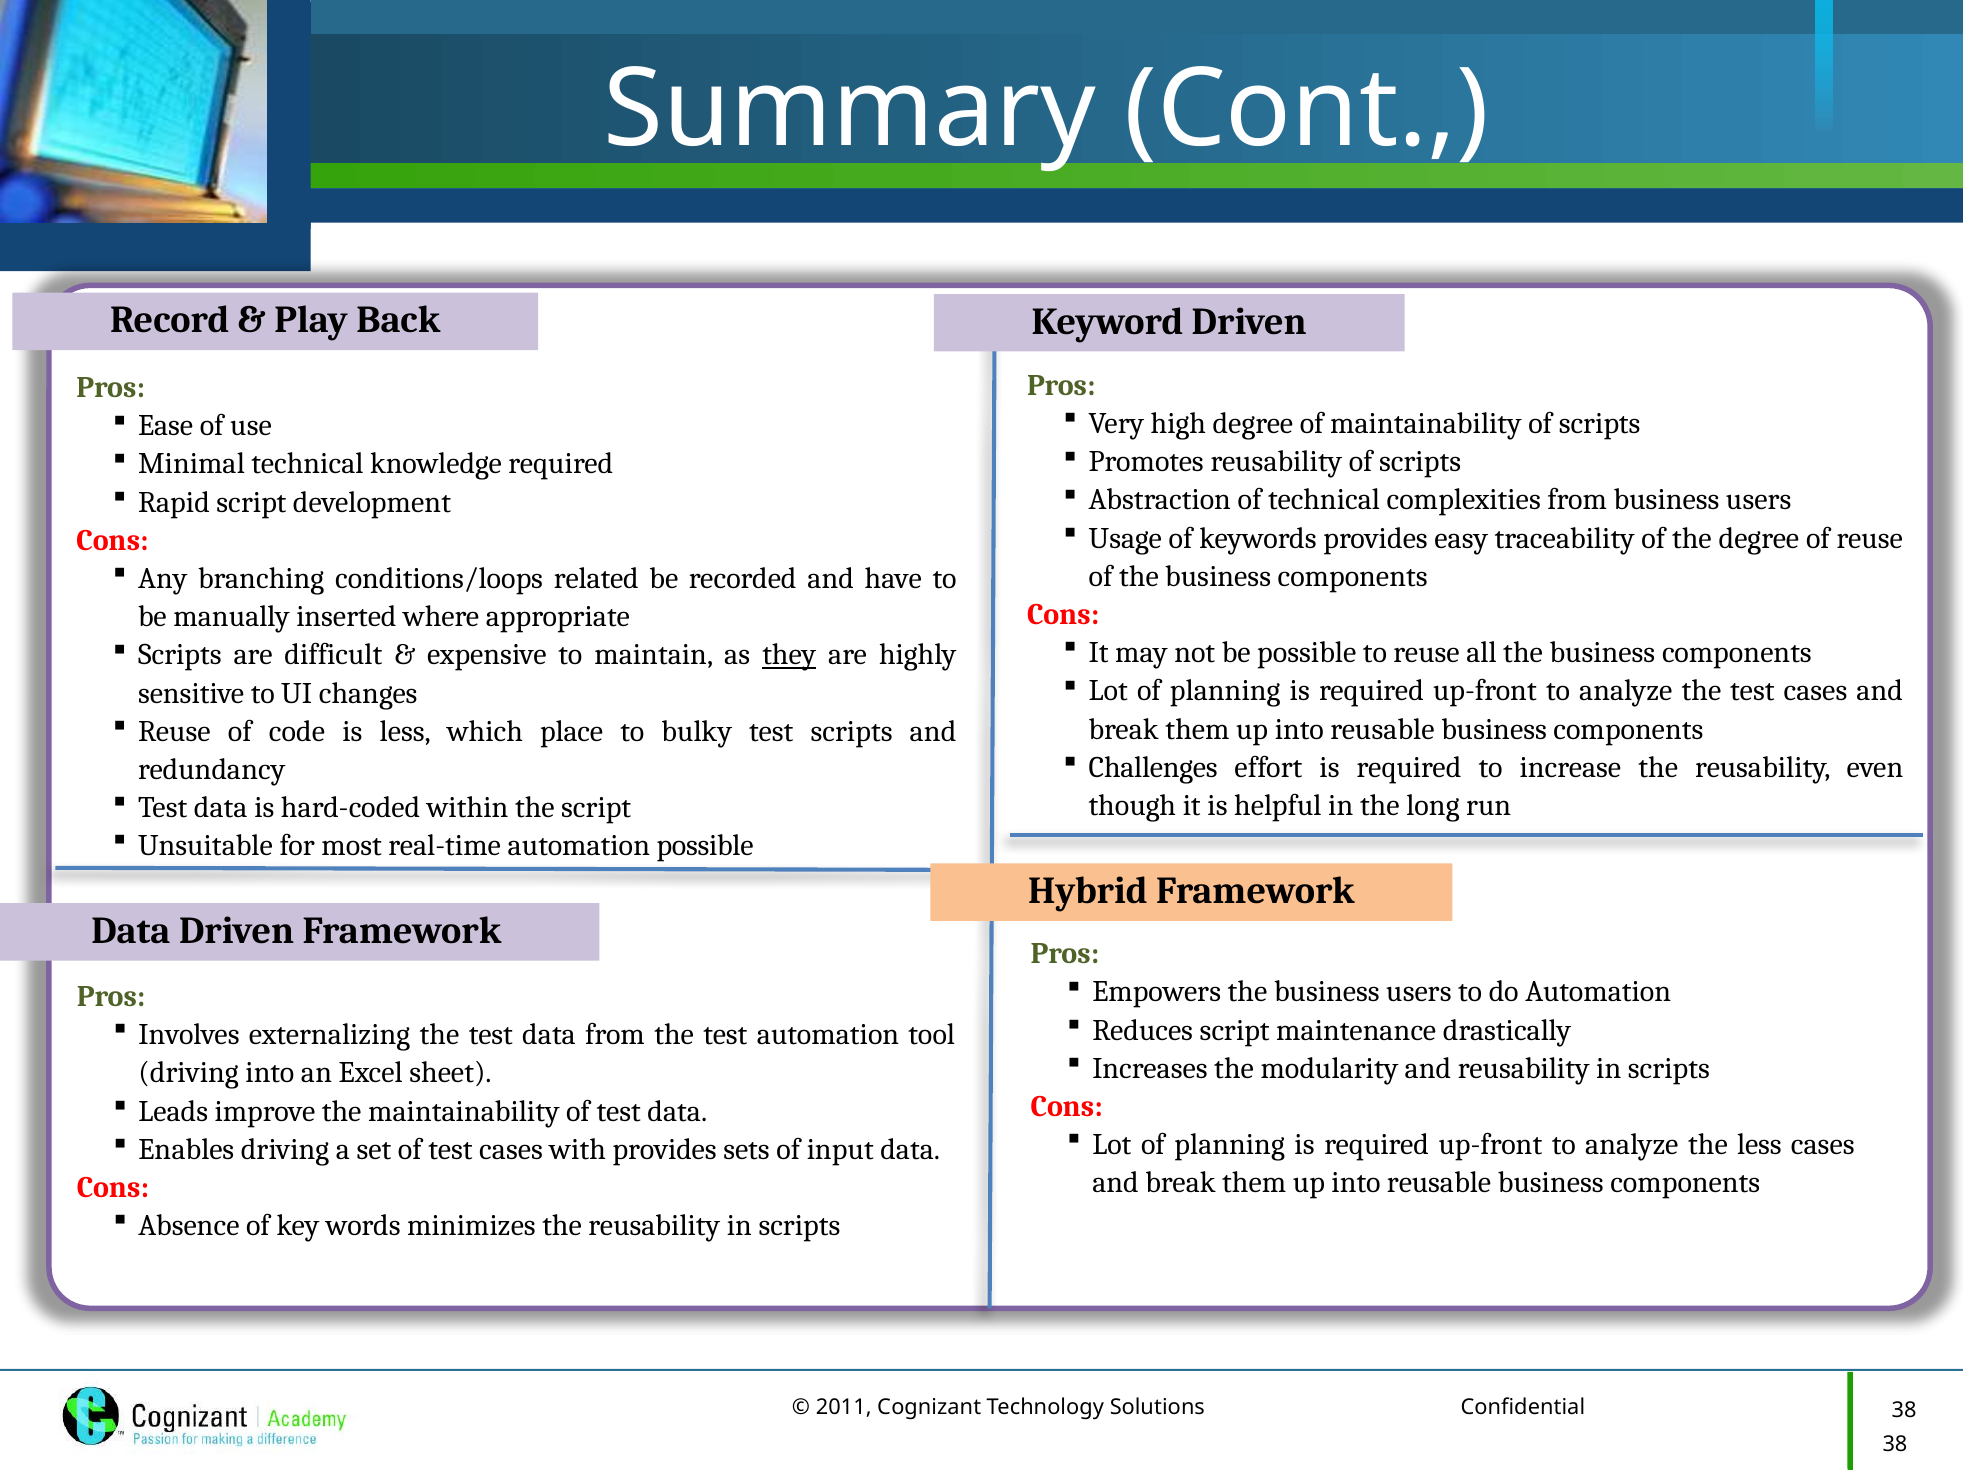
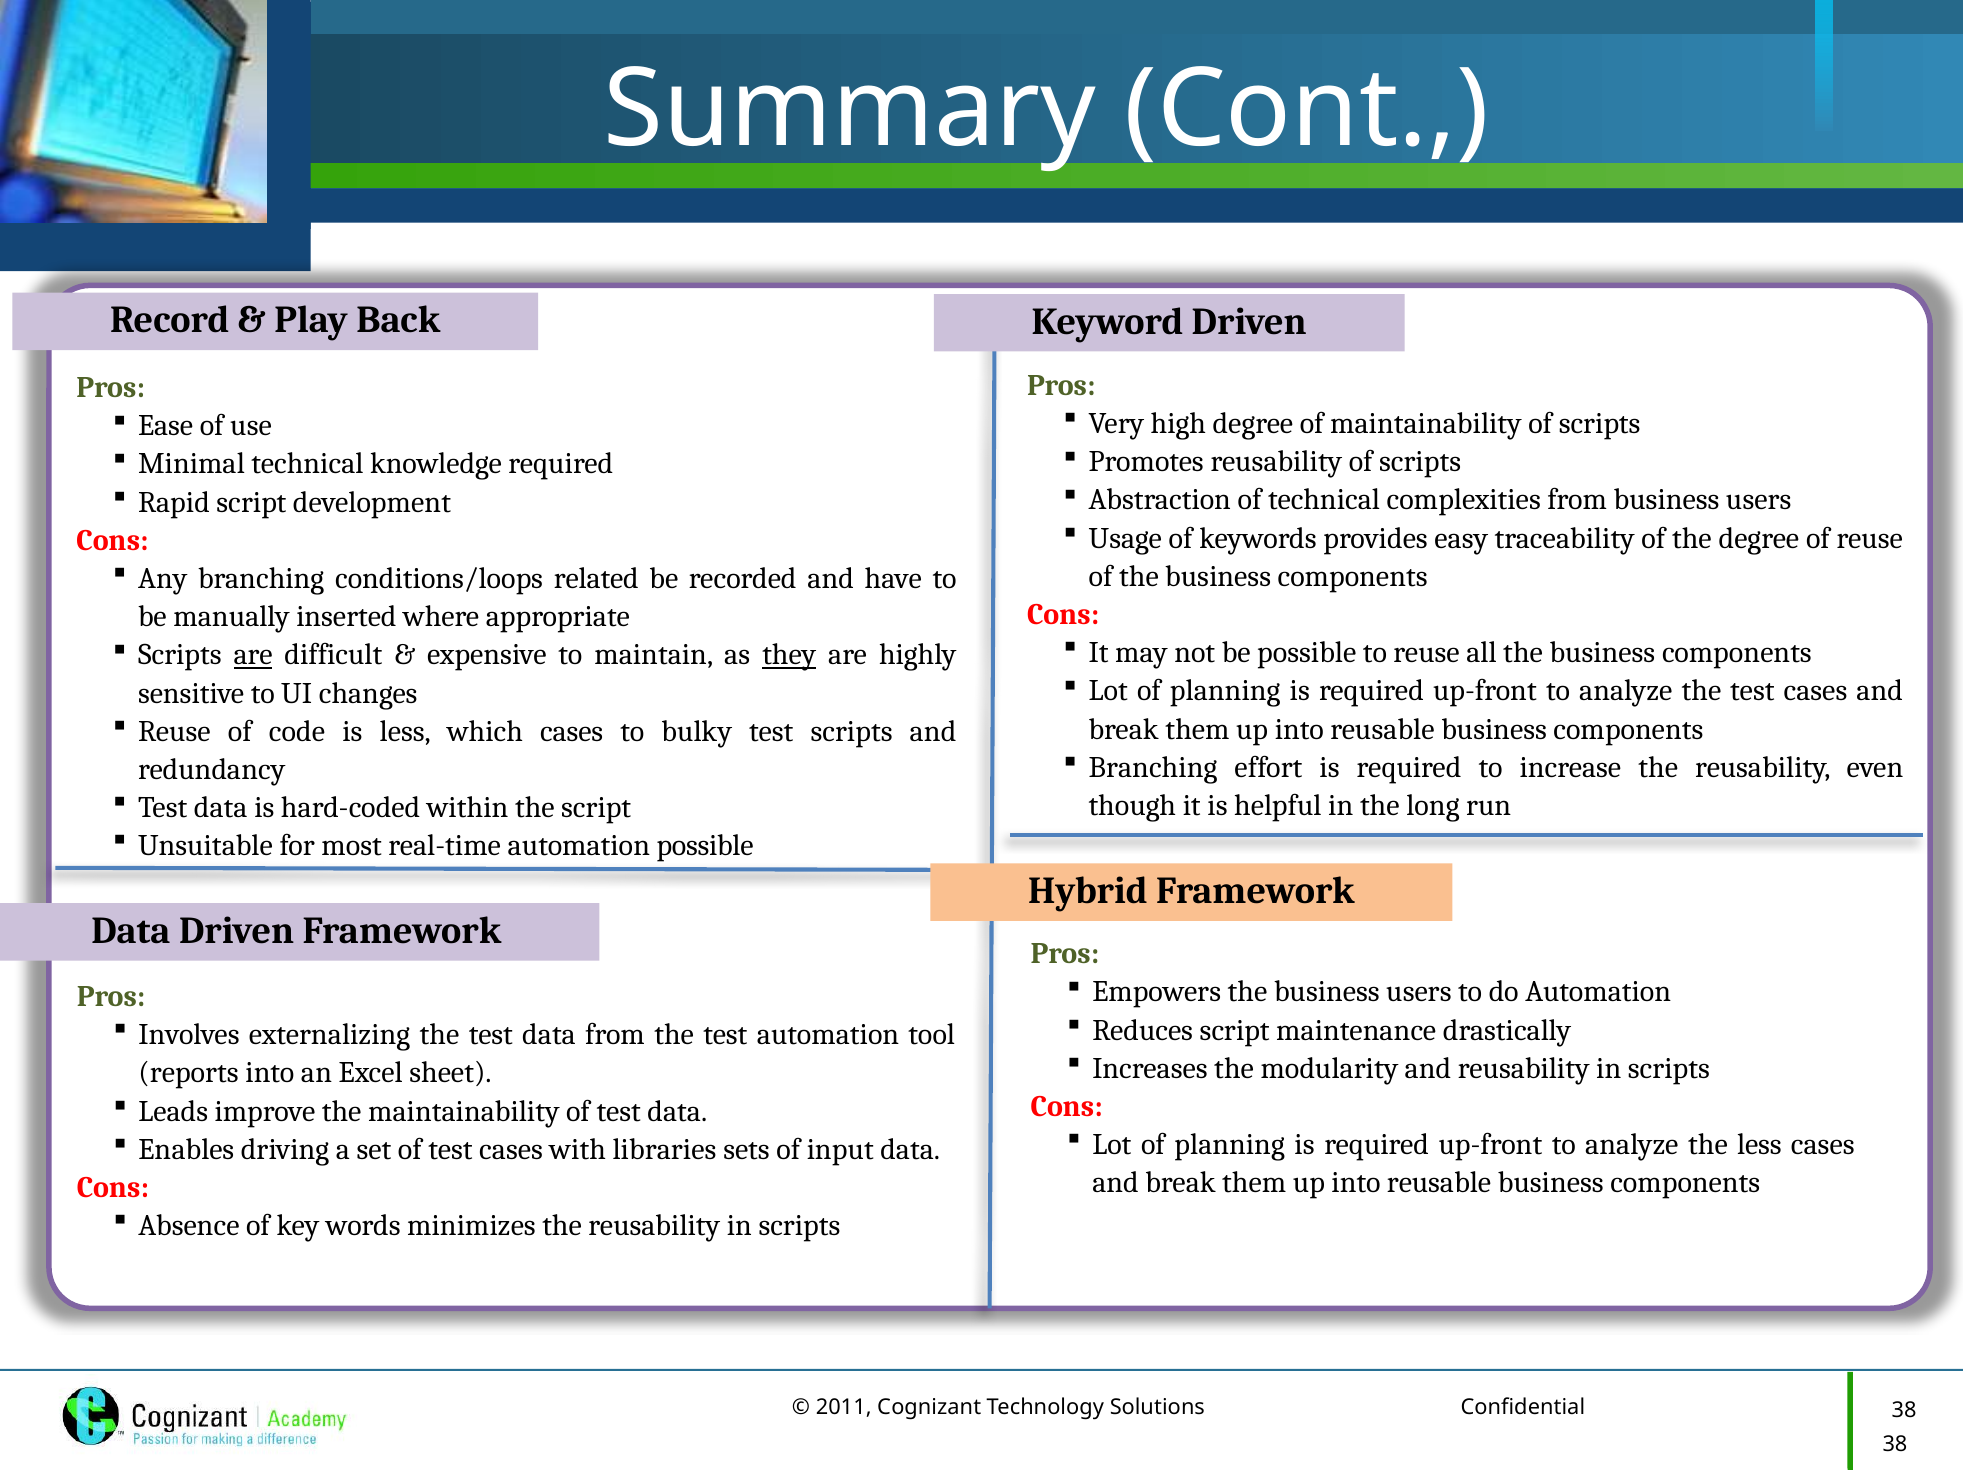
are at (253, 655) underline: none -> present
which place: place -> cases
Challenges at (1153, 767): Challenges -> Branching
driving at (189, 1073): driving -> reports
with provides: provides -> libraries
